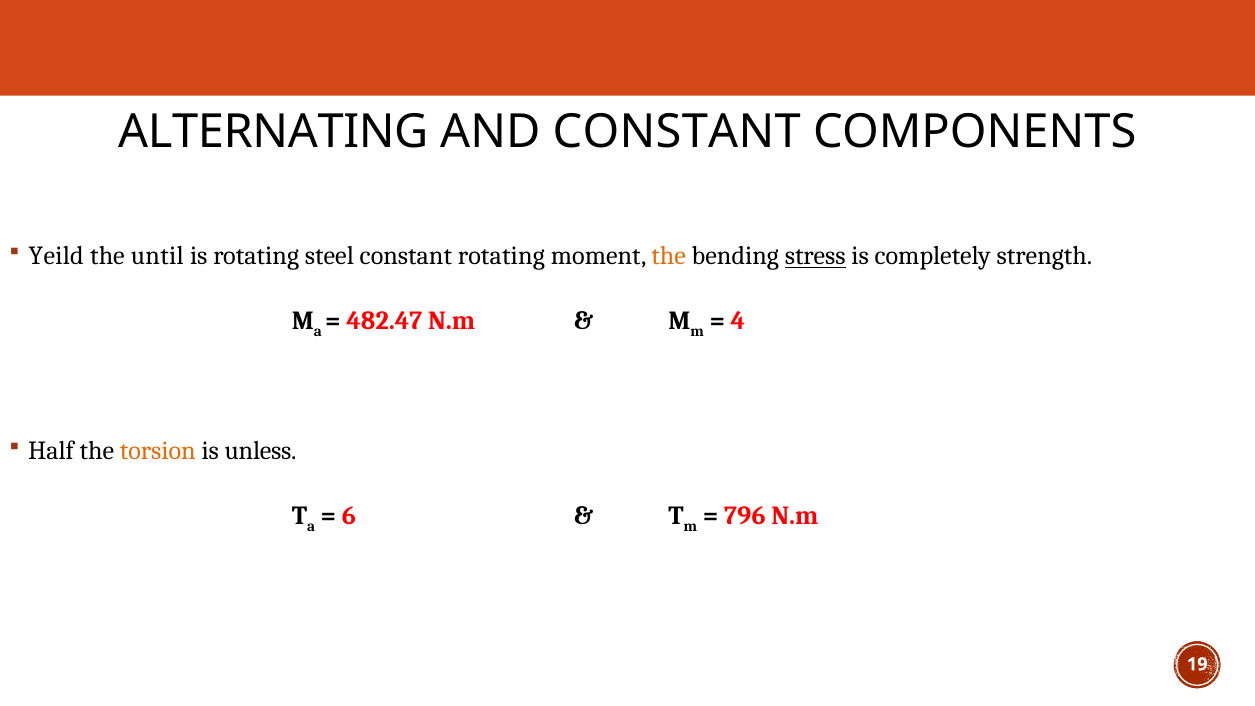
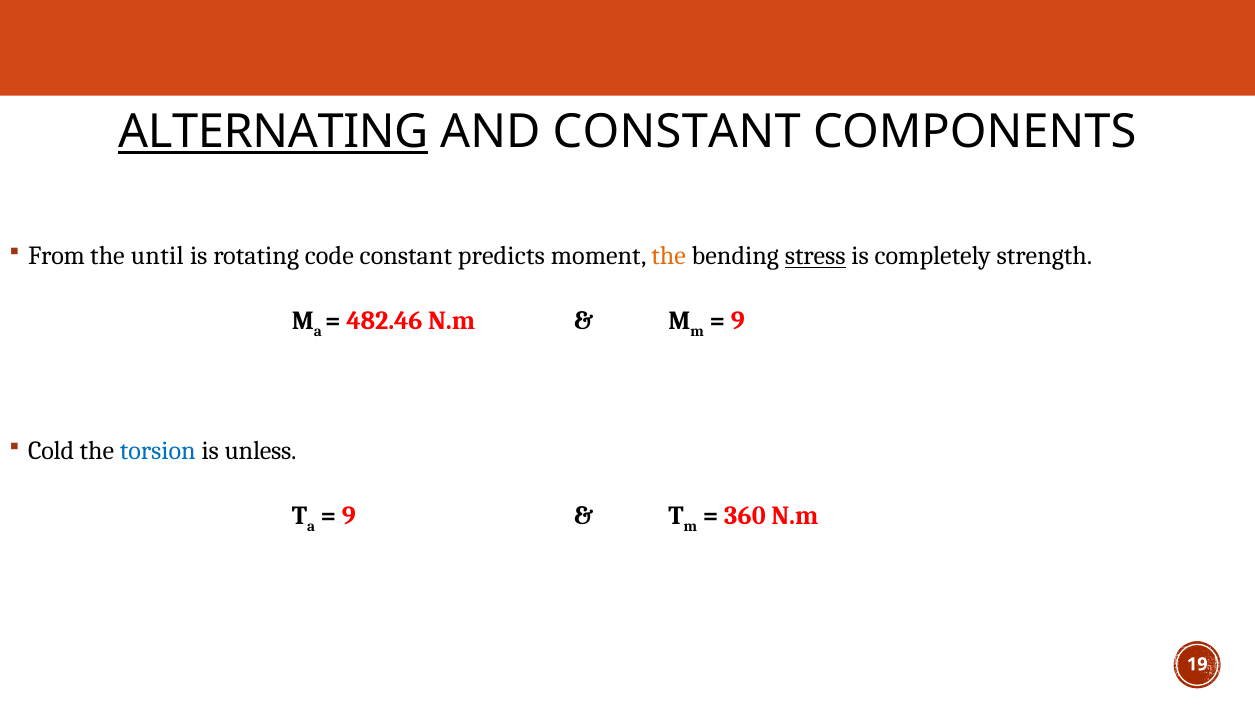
ALTERNATING underline: none -> present
Yeild: Yeild -> From
steel: steel -> code
constant rotating: rotating -> predicts
482.47: 482.47 -> 482.46
4 at (738, 321): 4 -> 9
Half: Half -> Cold
torsion colour: orange -> blue
6 at (349, 516): 6 -> 9
796: 796 -> 360
